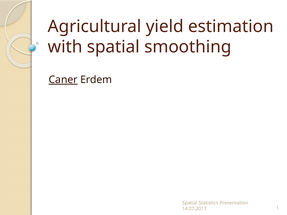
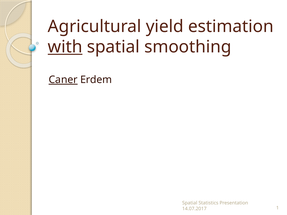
with underline: none -> present
